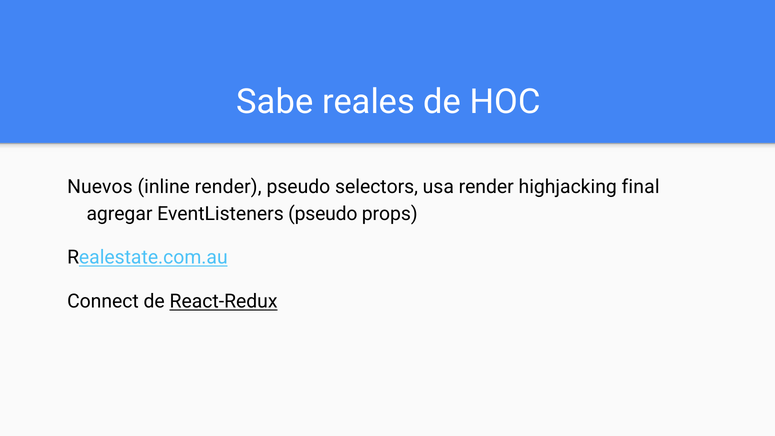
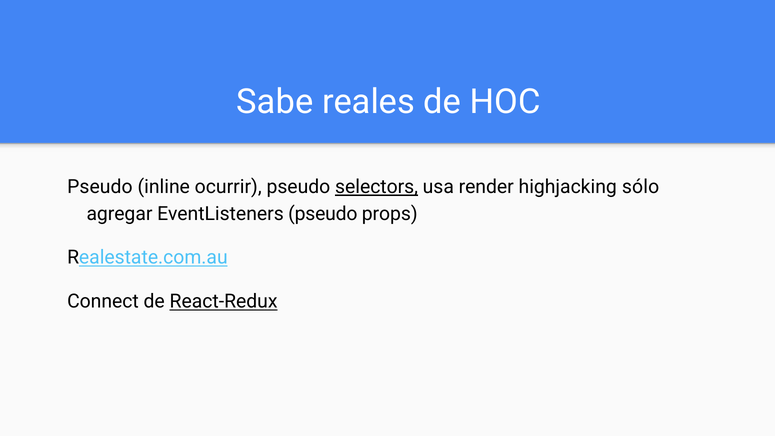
Nuevos at (100, 187): Nuevos -> Pseudo
inline render: render -> ocurrir
selectors underline: none -> present
final: final -> sólo
